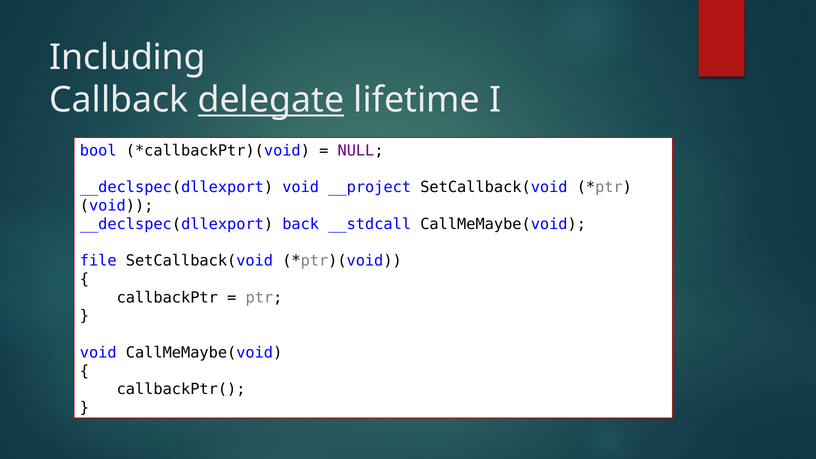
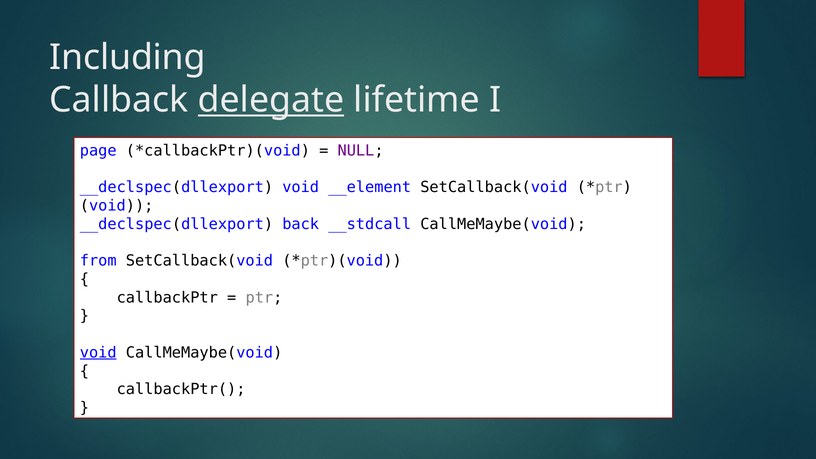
bool: bool -> page
__project: __project -> __element
file: file -> from
void at (98, 353) underline: none -> present
